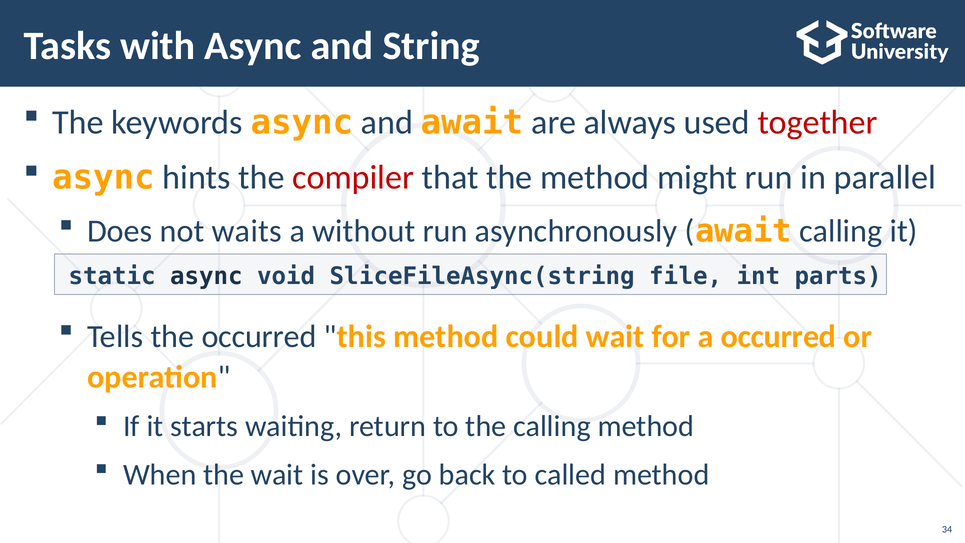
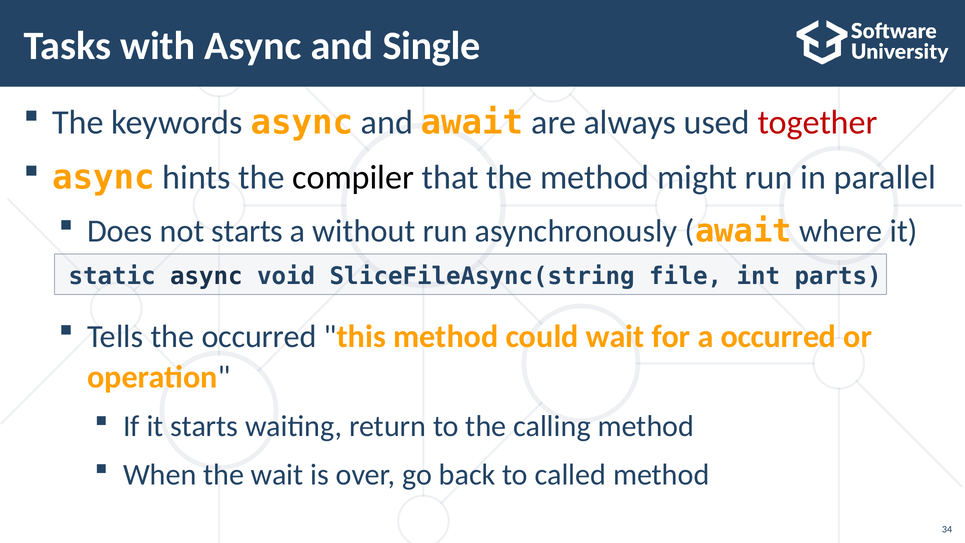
String: String -> Single
compiler colour: red -> black
not waits: waits -> starts
await calling: calling -> where
